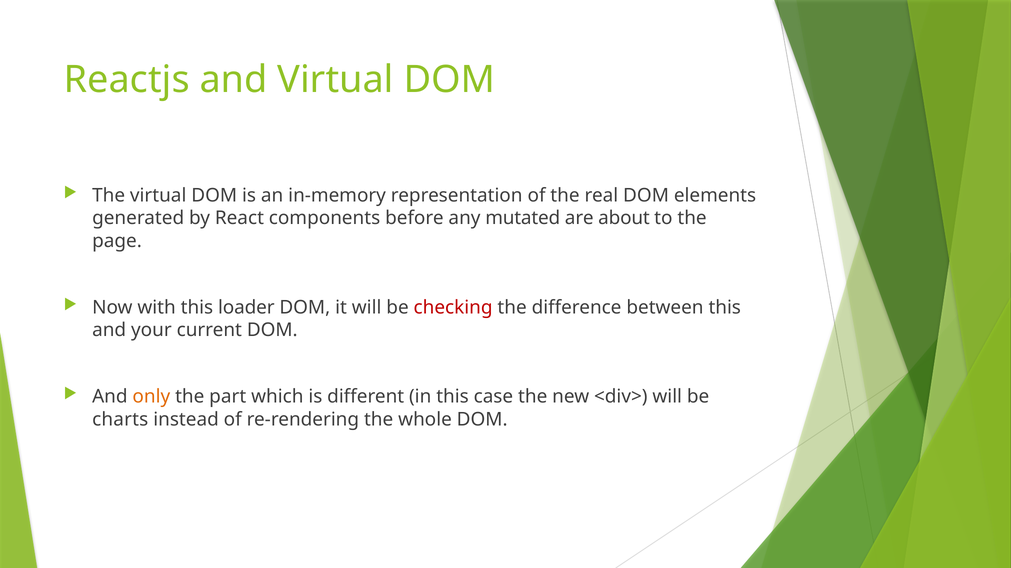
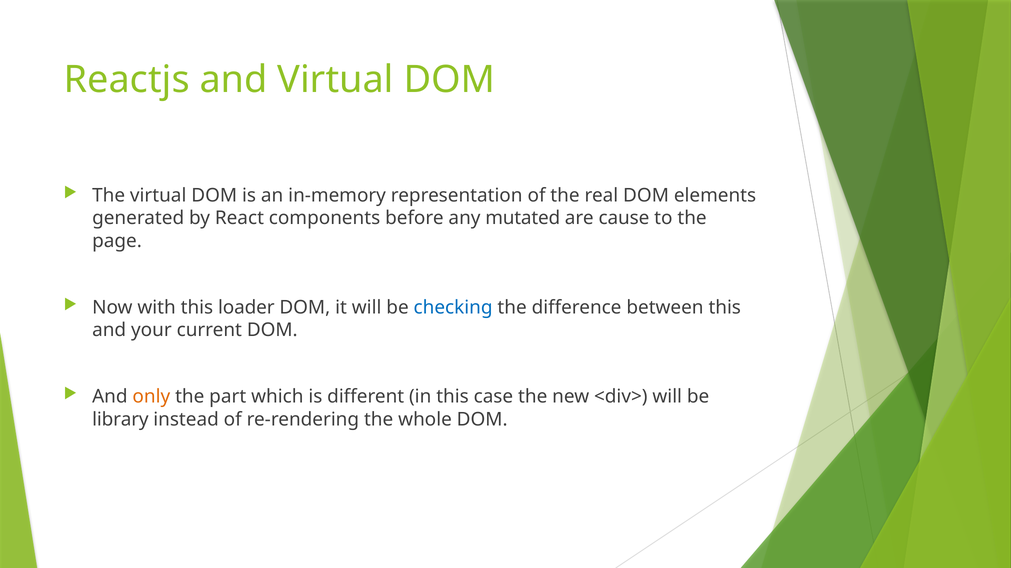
about: about -> cause
checking colour: red -> blue
charts: charts -> library
